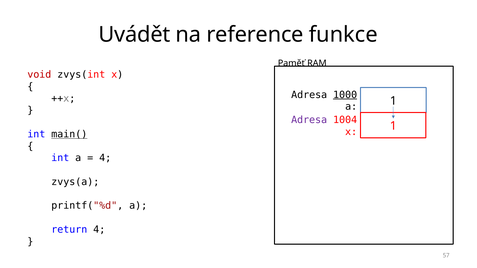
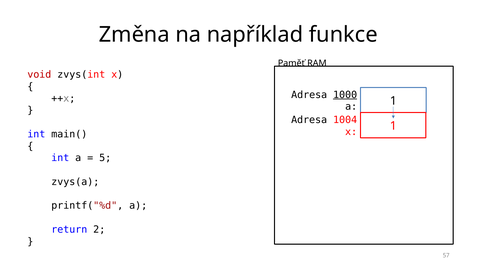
Uvádět: Uvádět -> Změna
reference: reference -> například
Adresa at (309, 120) colour: purple -> black
main( underline: present -> none
4 at (105, 158): 4 -> 5
return 4: 4 -> 2
